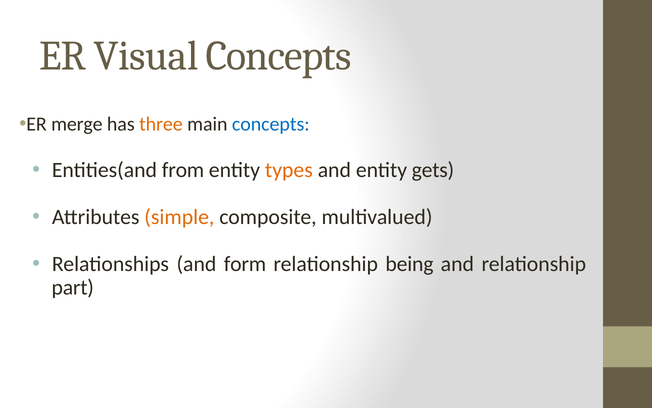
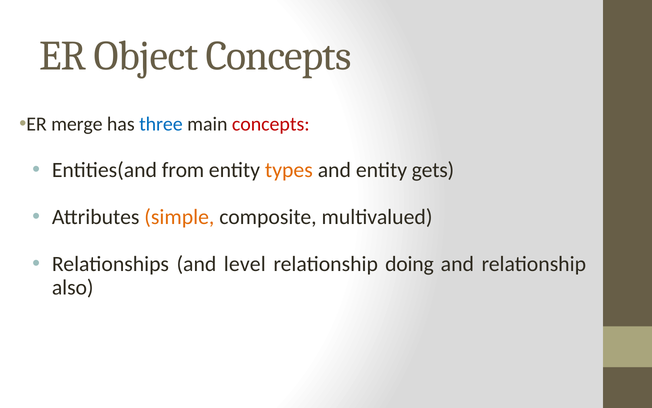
Visual: Visual -> Object
three colour: orange -> blue
concepts at (271, 124) colour: blue -> red
form: form -> level
being: being -> doing
part: part -> also
